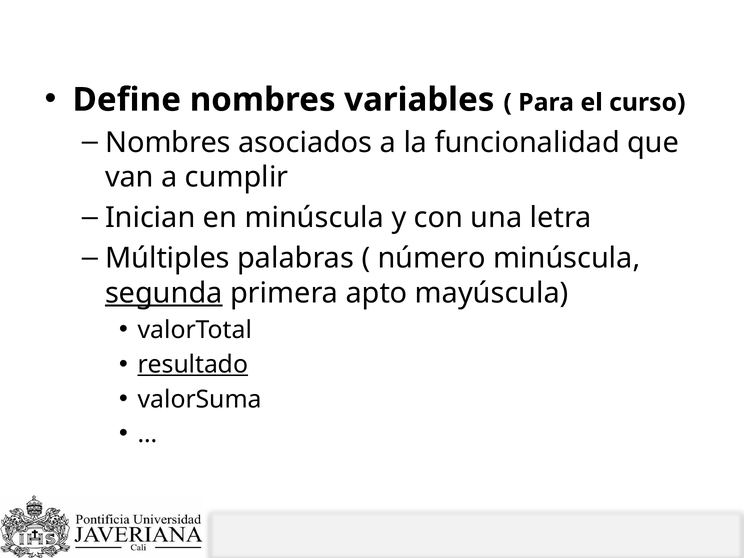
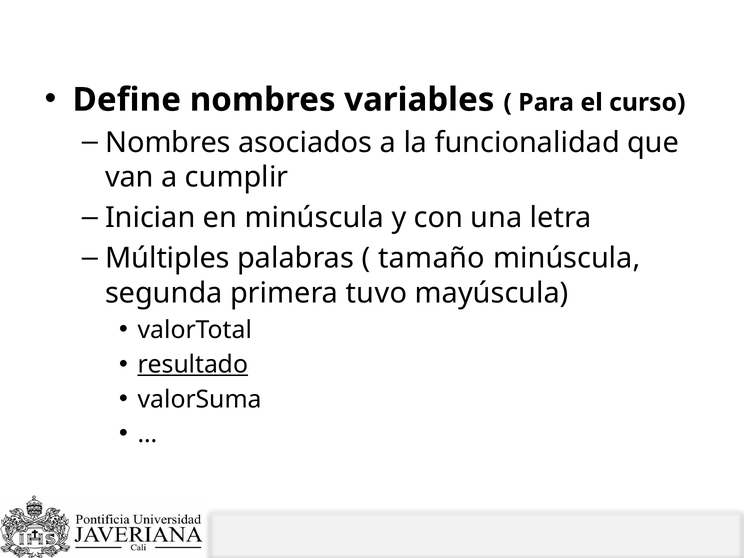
número: número -> tamaño
segunda underline: present -> none
apto: apto -> tuvo
